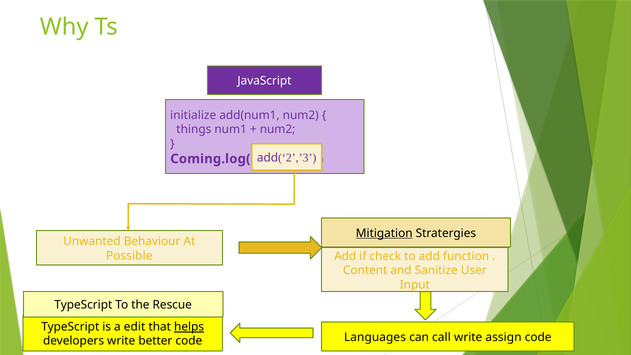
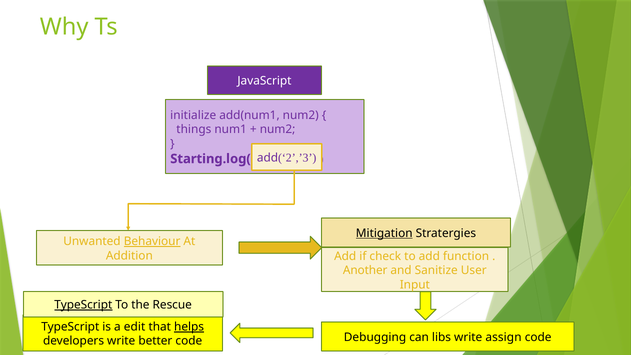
Coming.log(: Coming.log( -> Starting.log(
Behaviour underline: none -> present
Possible: Possible -> Addition
Content: Content -> Another
TypeScript at (83, 305) underline: none -> present
Languages: Languages -> Debugging
call: call -> libs
